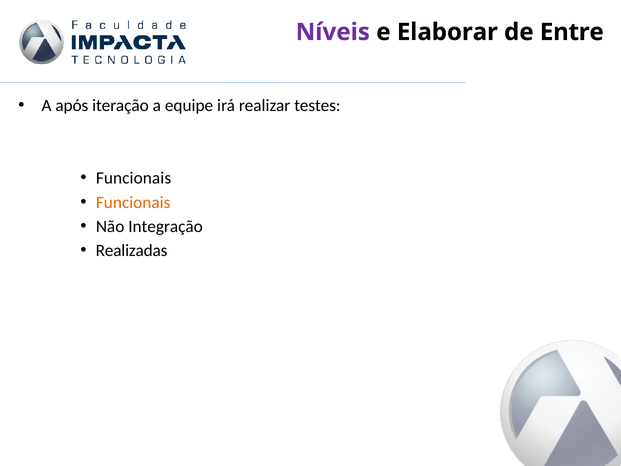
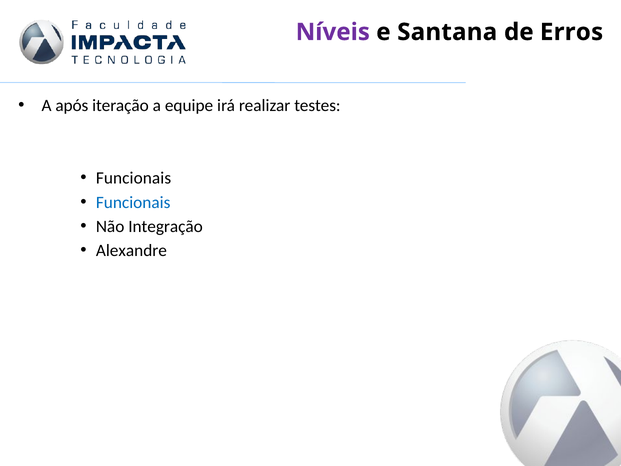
Elaborar: Elaborar -> Santana
Entre: Entre -> Erros
Funcionais at (133, 202) colour: orange -> blue
Realizadas: Realizadas -> Alexandre
